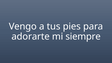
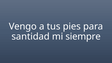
adorarte: adorarte -> santidad
